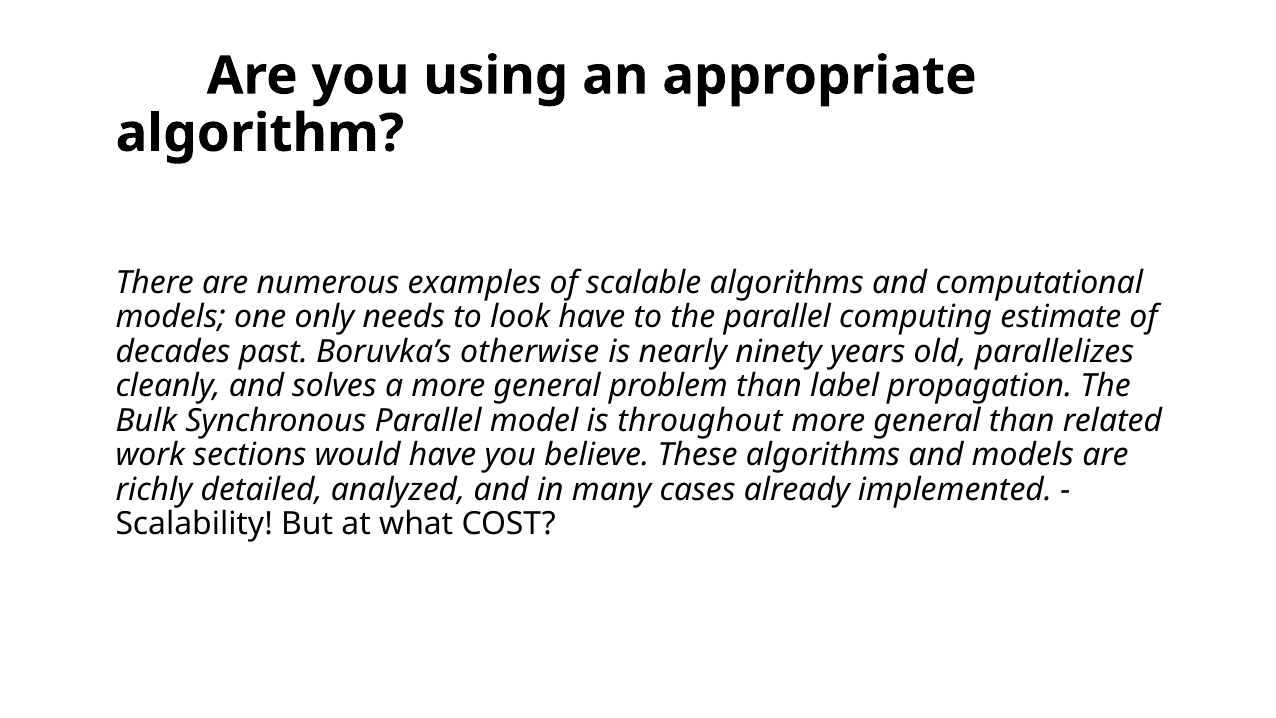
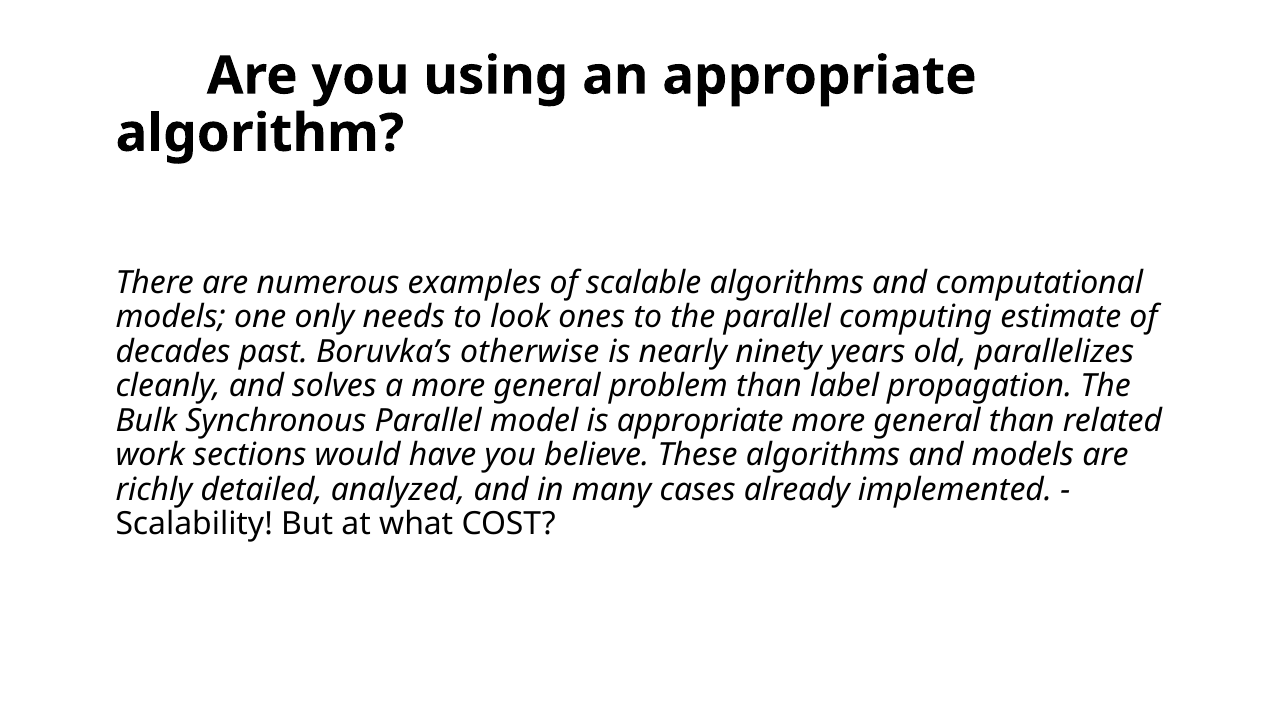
look have: have -> ones
is throughout: throughout -> appropriate
